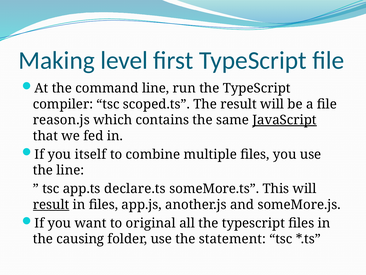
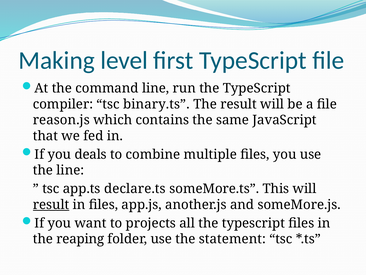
scoped.ts: scoped.ts -> binary.ts
JavaScript underline: present -> none
itself: itself -> deals
original: original -> projects
causing: causing -> reaping
